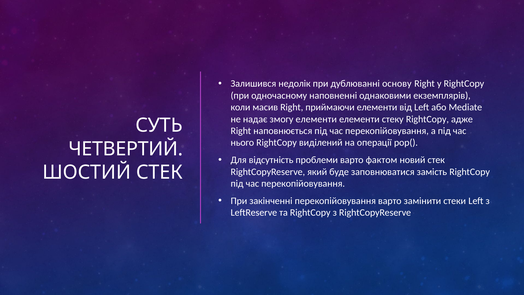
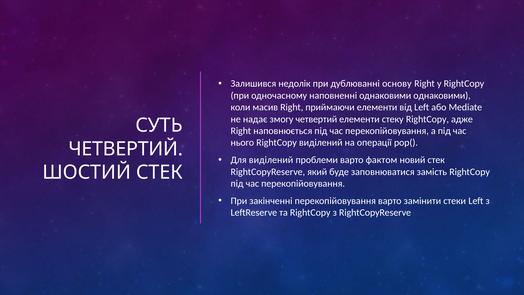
однаковими екземплярів: екземплярів -> однаковими
змогу елементи: елементи -> четвертий
Для відсутність: відсутність -> виділений
